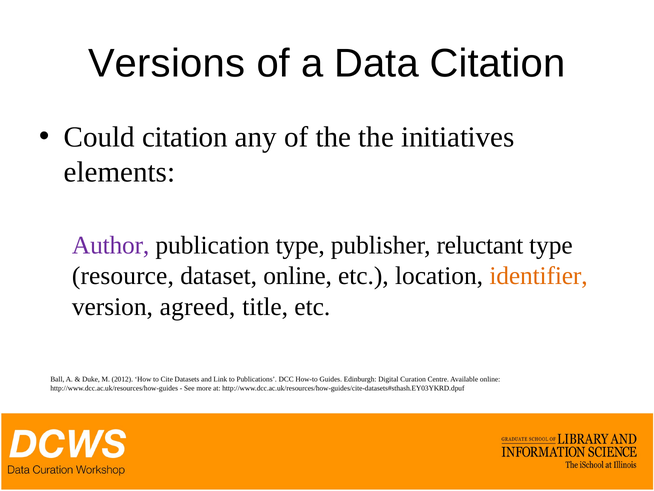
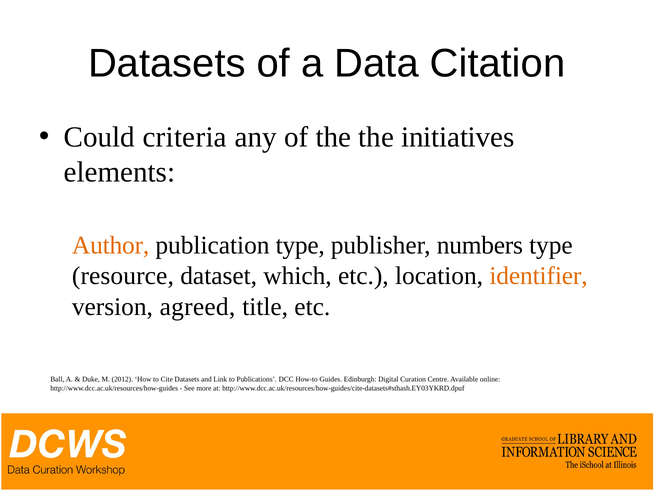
Versions at (167, 63): Versions -> Datasets
Could citation: citation -> criteria
Author colour: purple -> orange
reluctant: reluctant -> numbers
dataset online: online -> which
